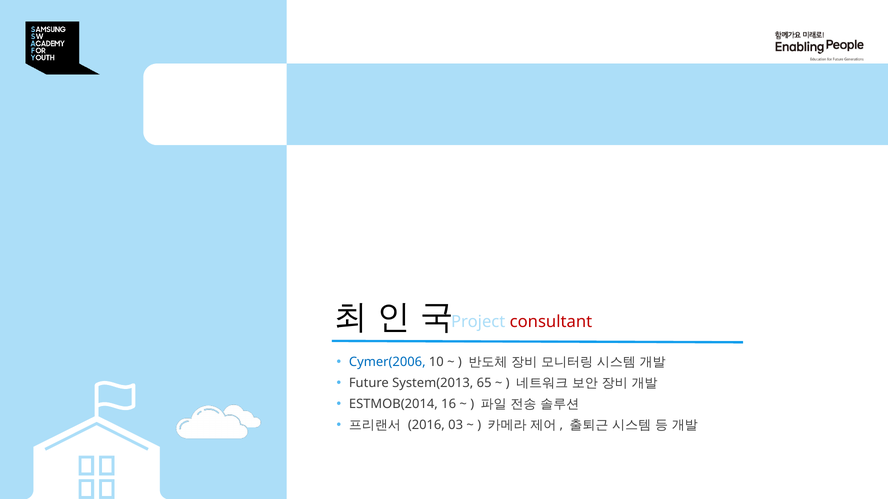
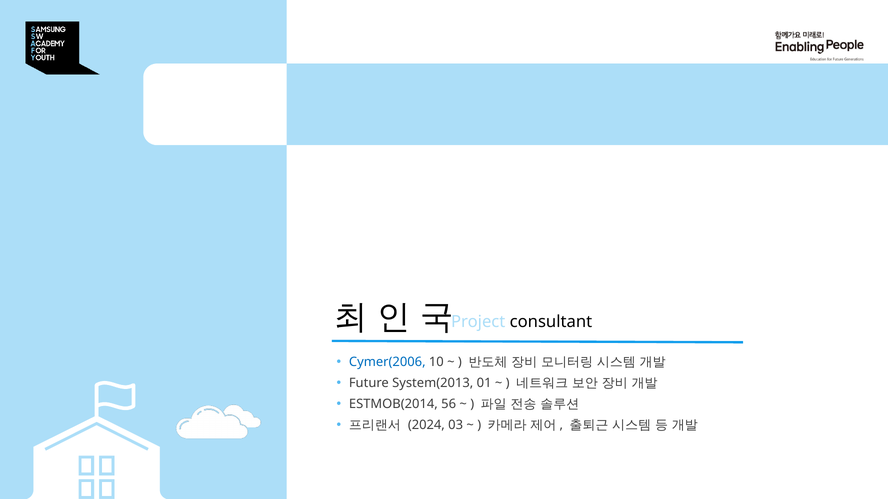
consultant colour: red -> black
65: 65 -> 01
16: 16 -> 56
2016: 2016 -> 2024
